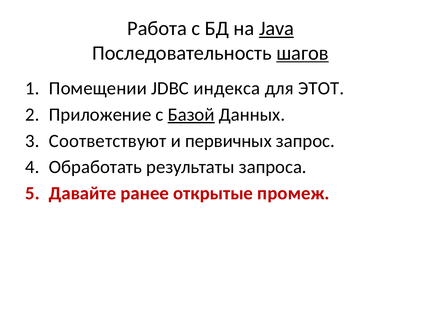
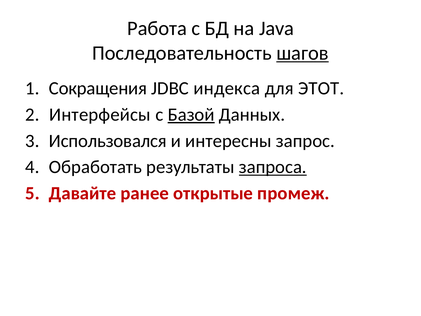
Java underline: present -> none
Помещении: Помещении -> Сокращения
Приложение: Приложение -> Интерфейсы
Соответствуют: Соответствуют -> Использовался
первичных: первичных -> интересны
запроса underline: none -> present
